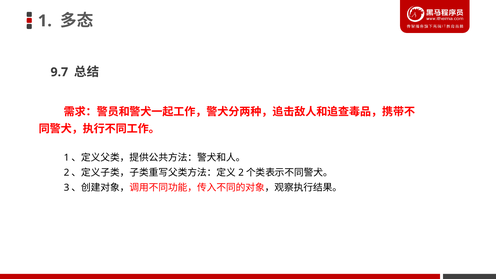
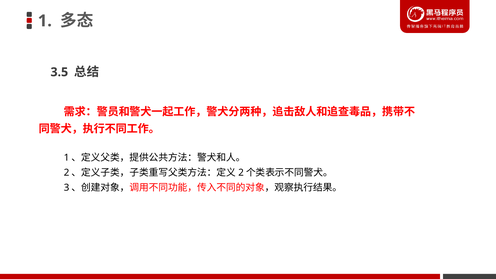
9.7: 9.7 -> 3.5
